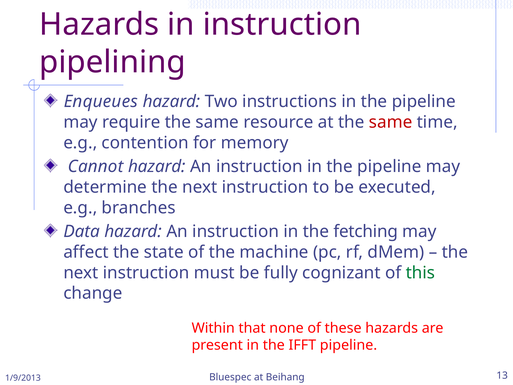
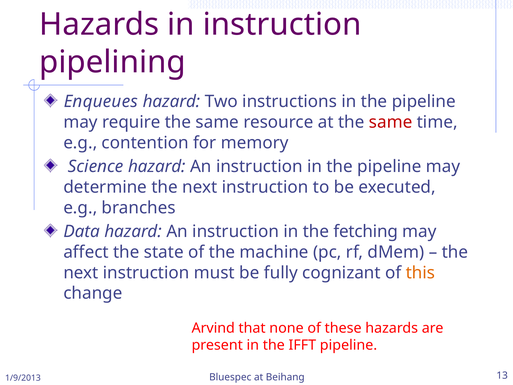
Cannot: Cannot -> Science
this colour: green -> orange
Within: Within -> Arvind
